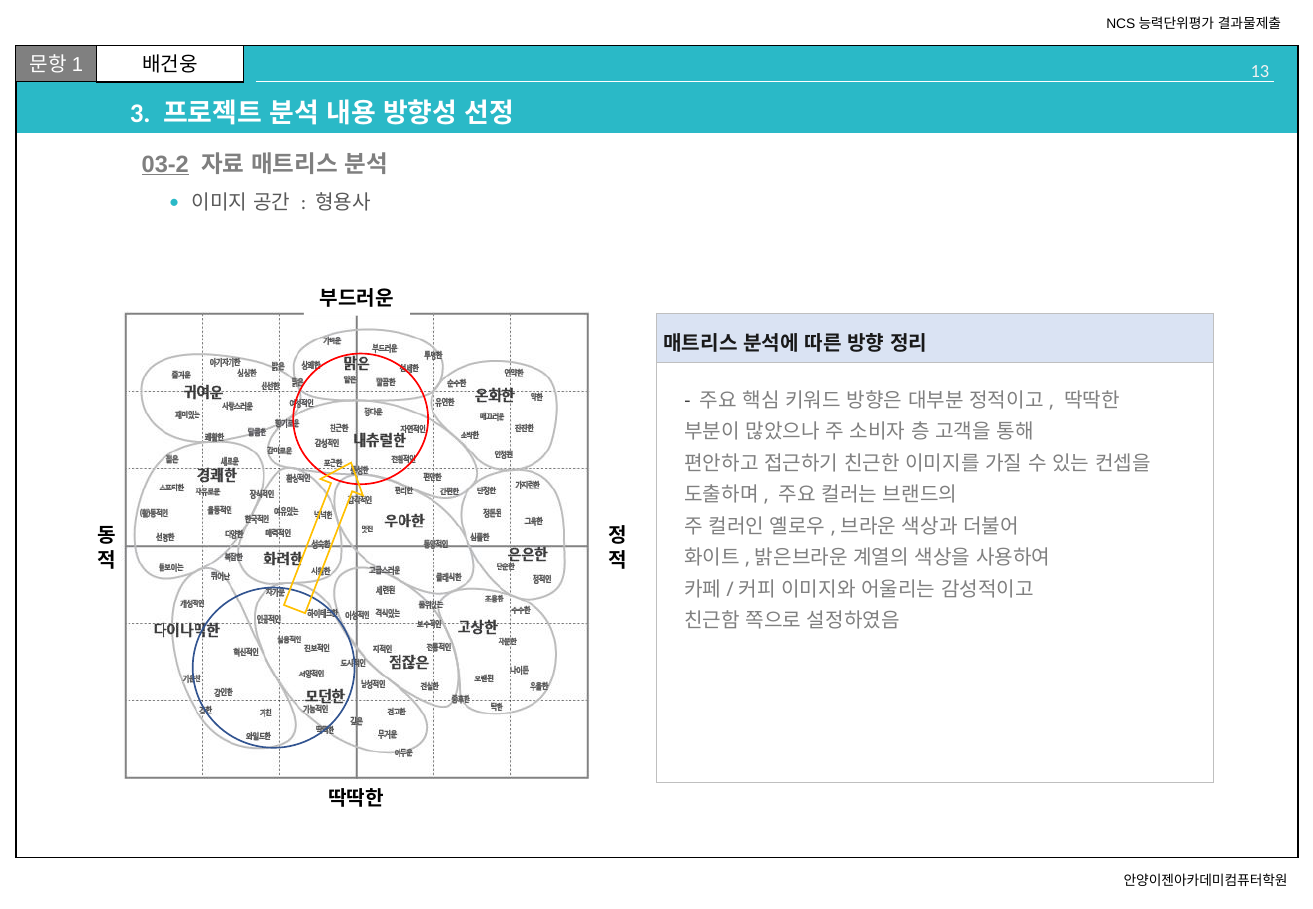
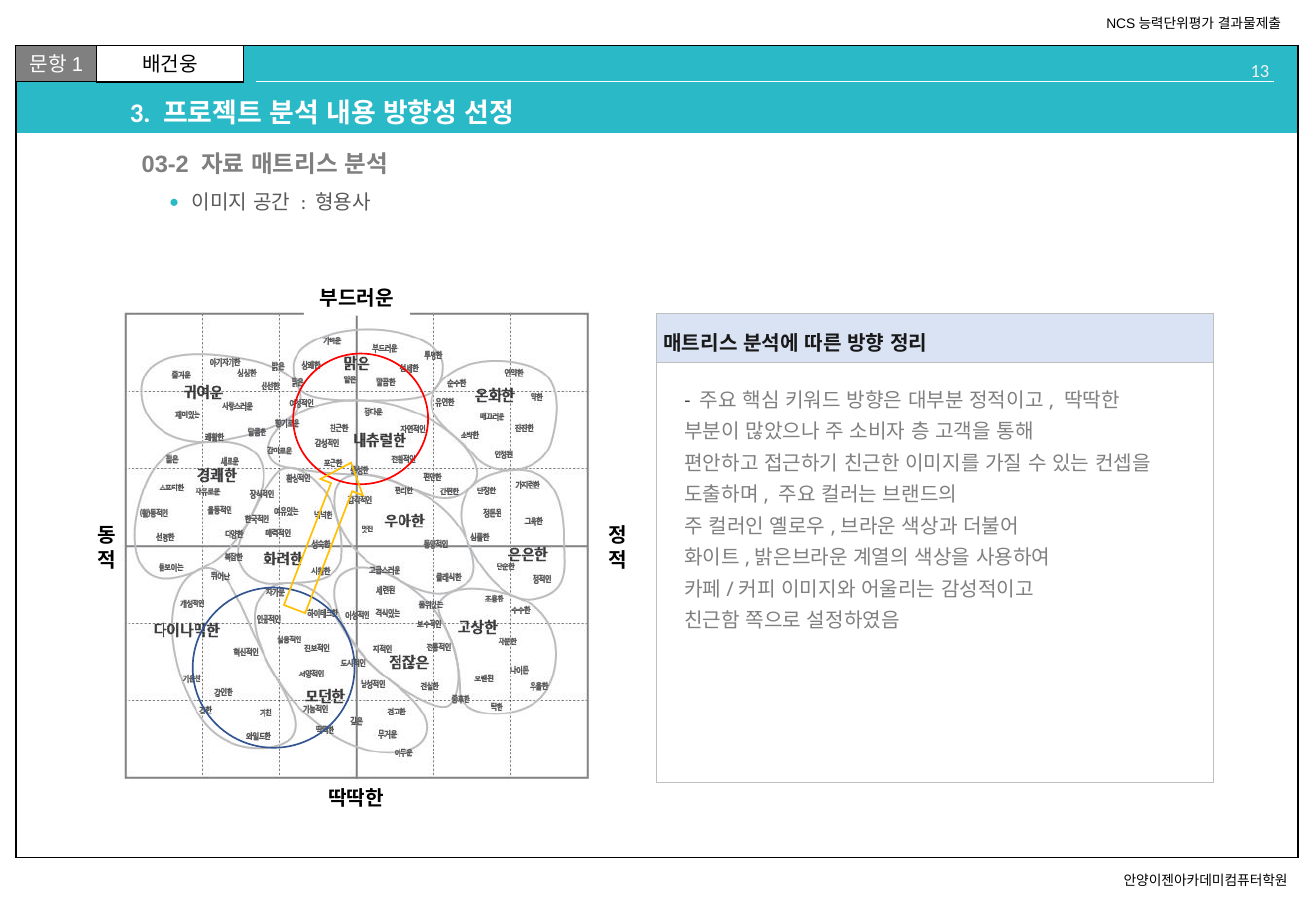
03-2 underline: present -> none
